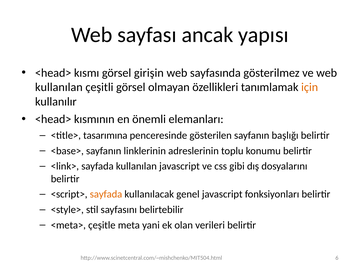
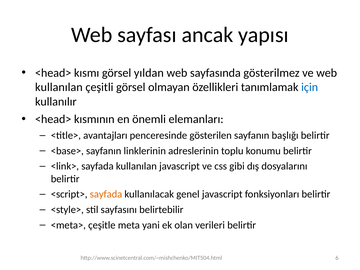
girişin: girişin -> yıldan
için colour: orange -> blue
tasarımına: tasarımına -> avantajları
